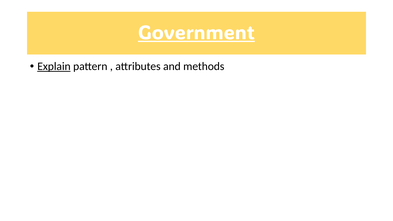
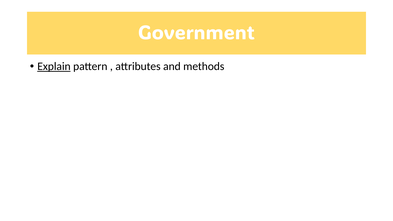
Government underline: present -> none
